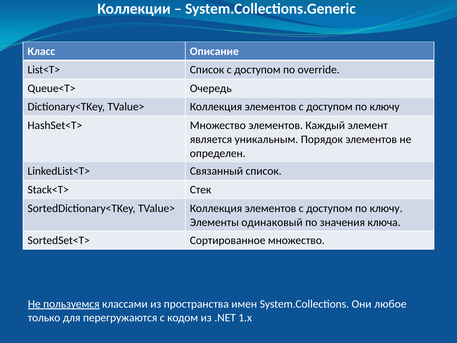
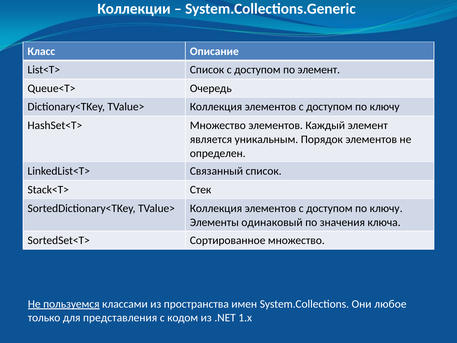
по override: override -> элемент
перегружаются: перегружаются -> представления
